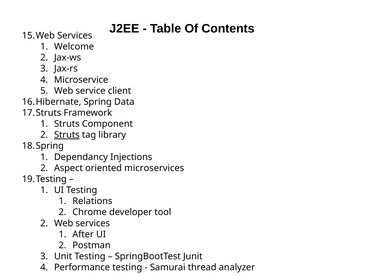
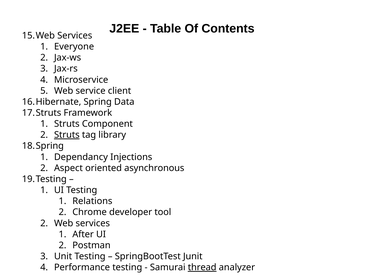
Welcome: Welcome -> Everyone
microservices: microservices -> asynchronous
thread underline: none -> present
